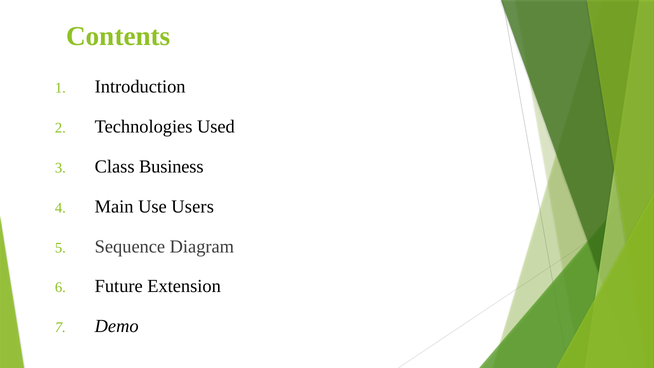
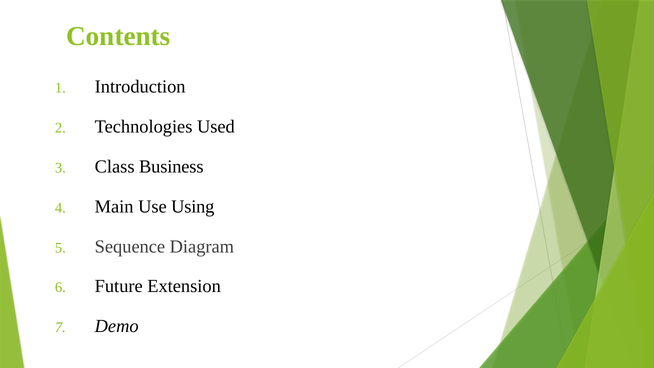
Users: Users -> Using
